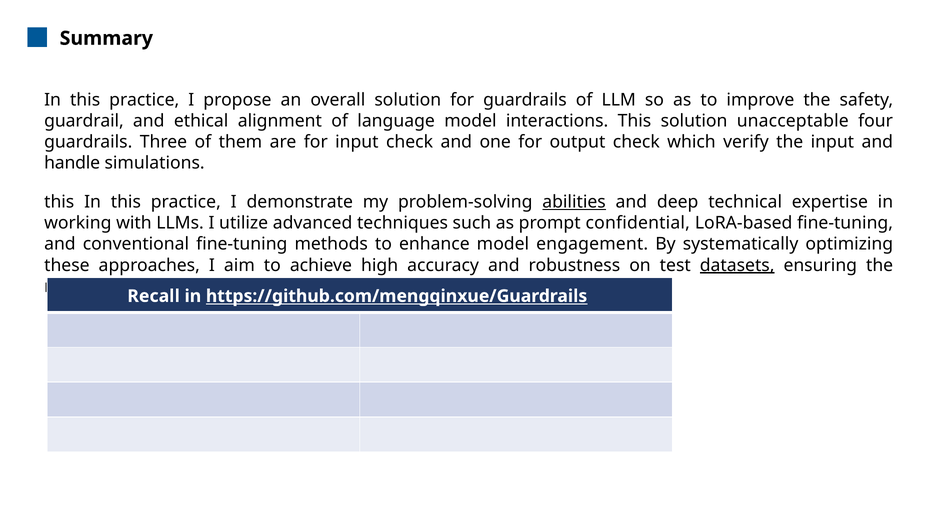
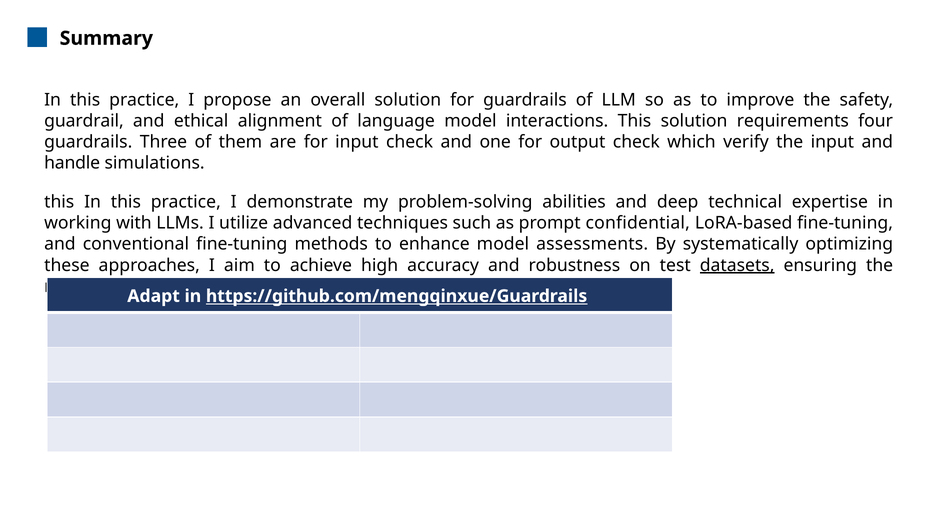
unacceptable: unacceptable -> requirements
abilities underline: present -> none
engagement: engagement -> assessments
Recall: Recall -> Adapt
